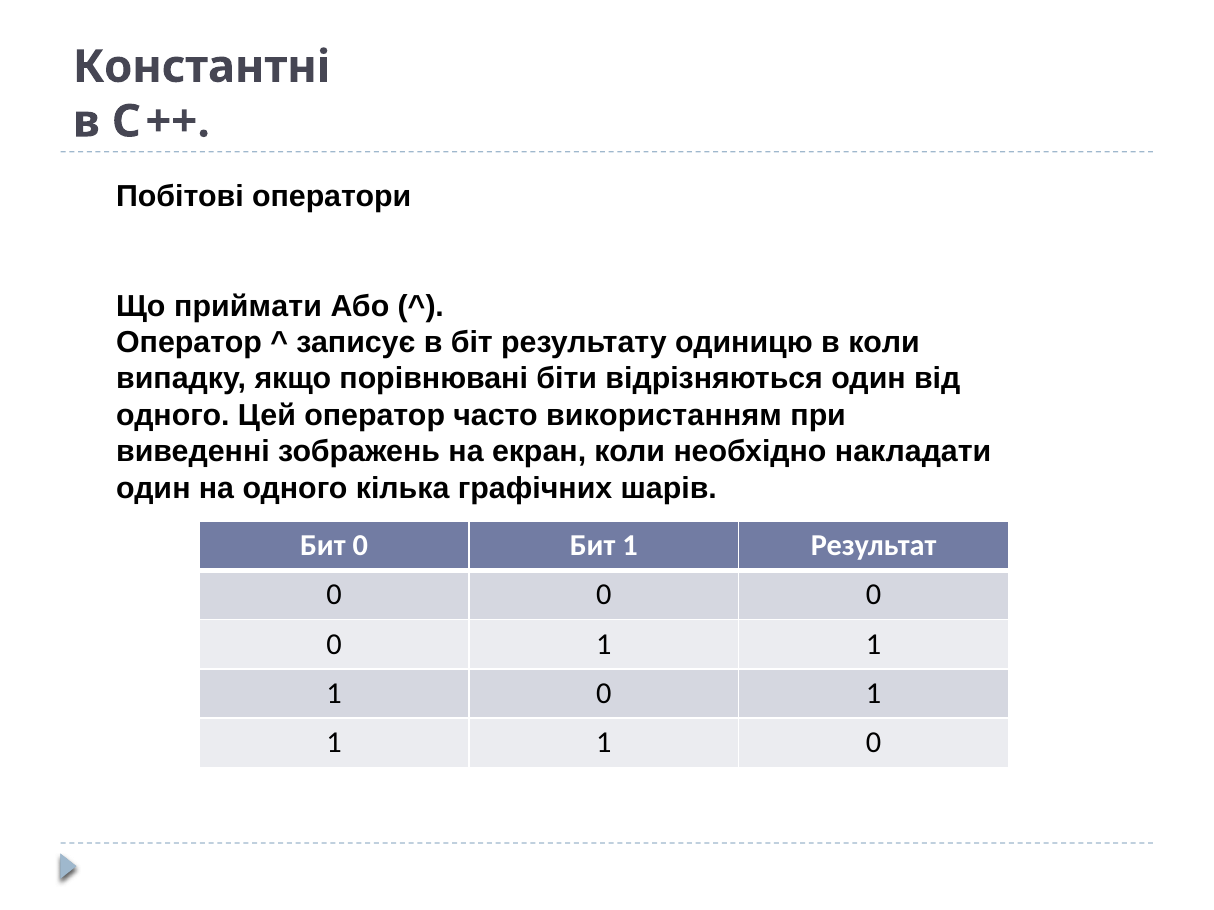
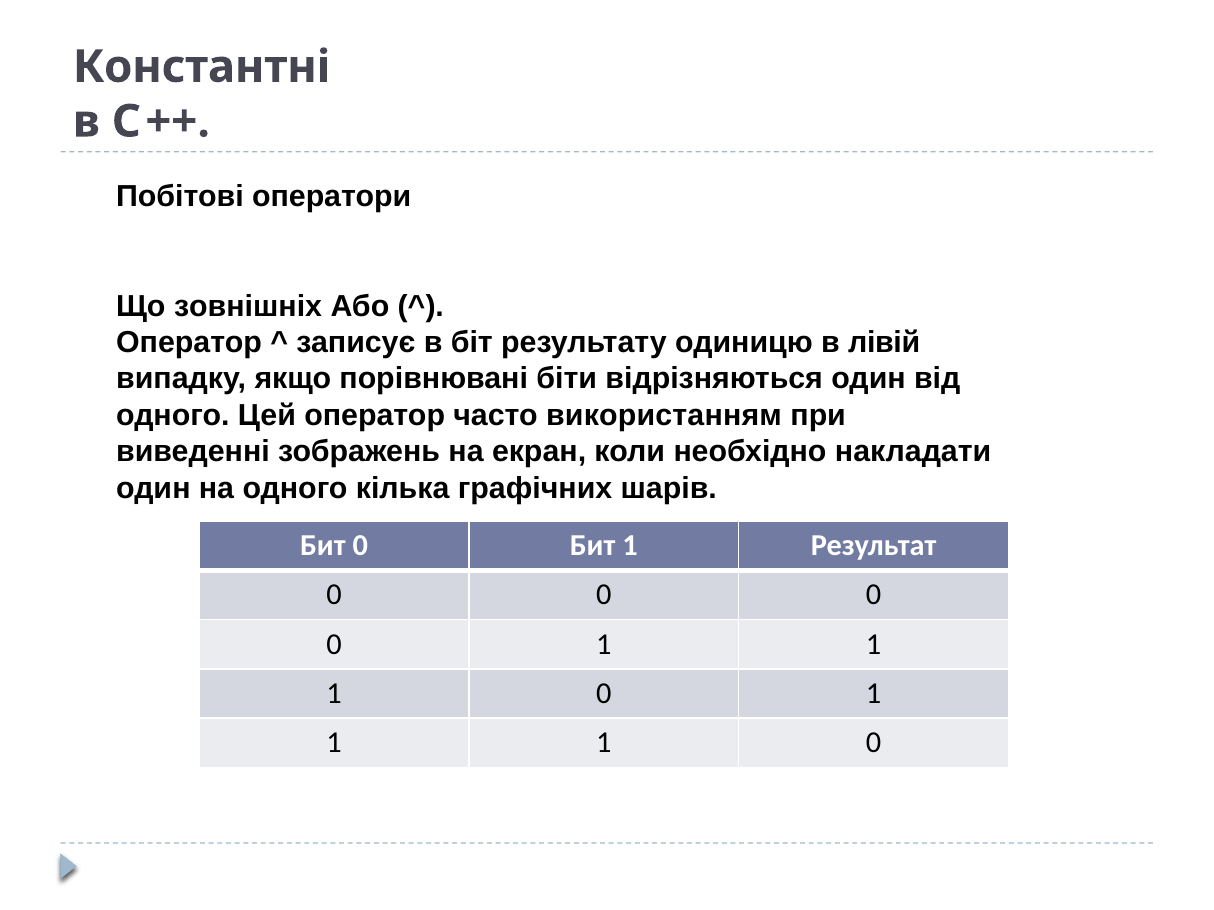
приймати: приймати -> зовнішніх
в коли: коли -> лівій
